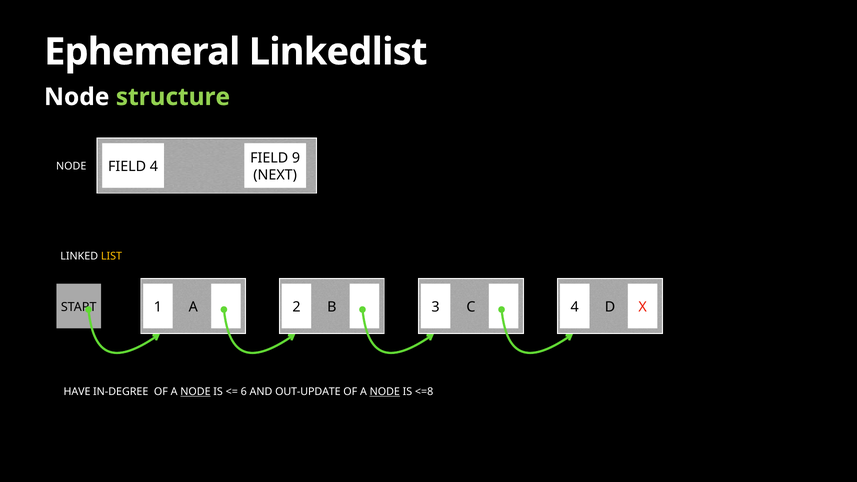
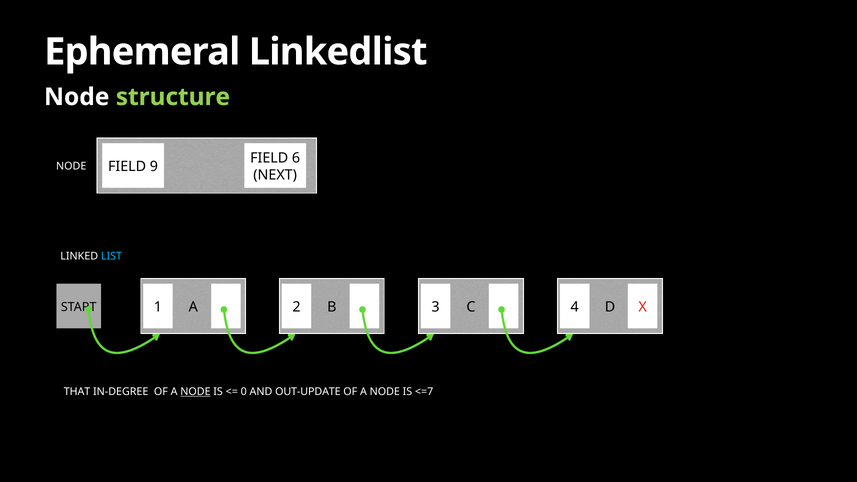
9: 9 -> 6
FIELD 4: 4 -> 9
LIST colour: yellow -> light blue
HAVE: HAVE -> THAT
6: 6 -> 0
NODE at (385, 392) underline: present -> none
<=8: <=8 -> <=7
